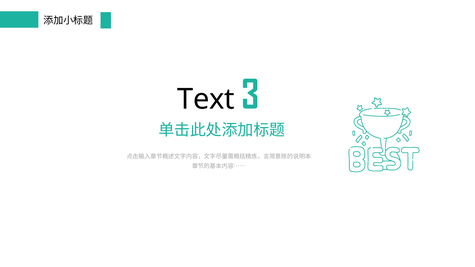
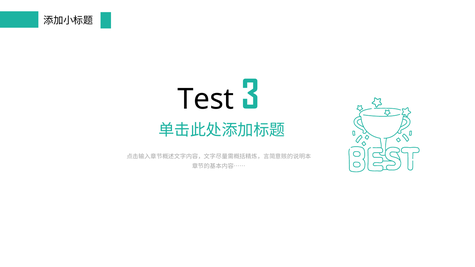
Text: Text -> Test
